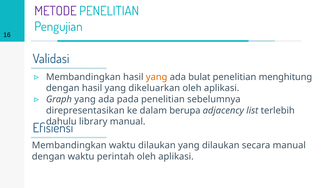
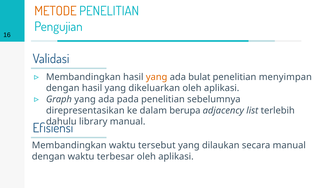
METODE colour: purple -> orange
menghitung: menghitung -> menyimpan
waktu dilaukan: dilaukan -> tersebut
perintah: perintah -> terbesar
